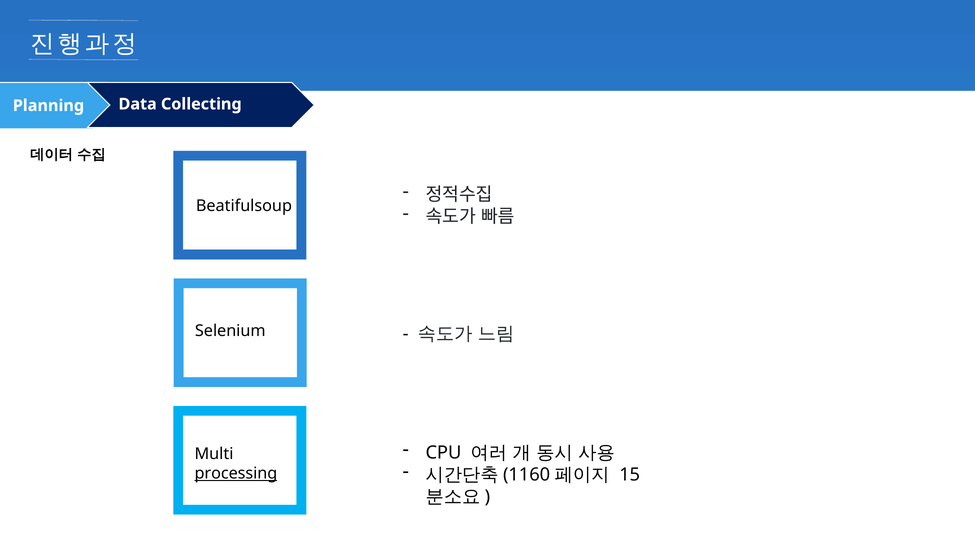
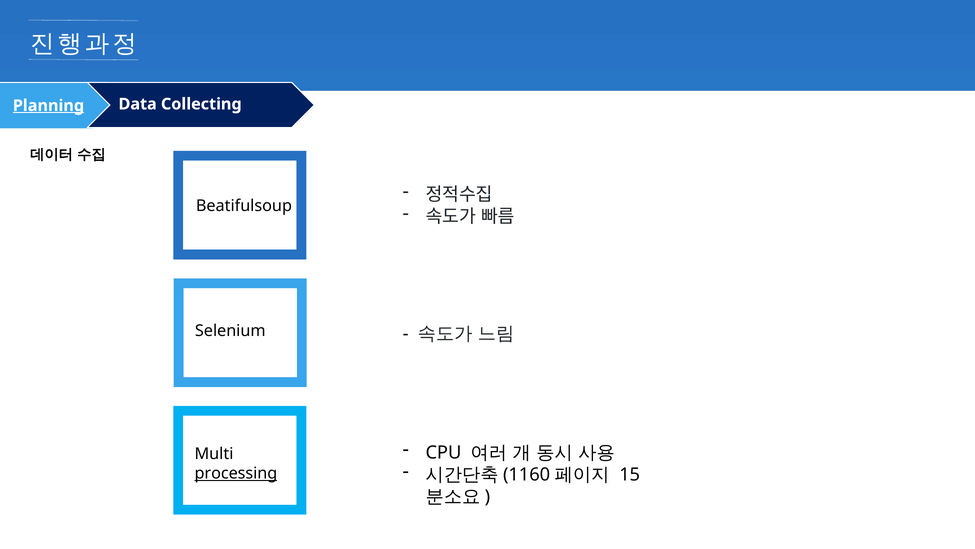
Planning underline: none -> present
